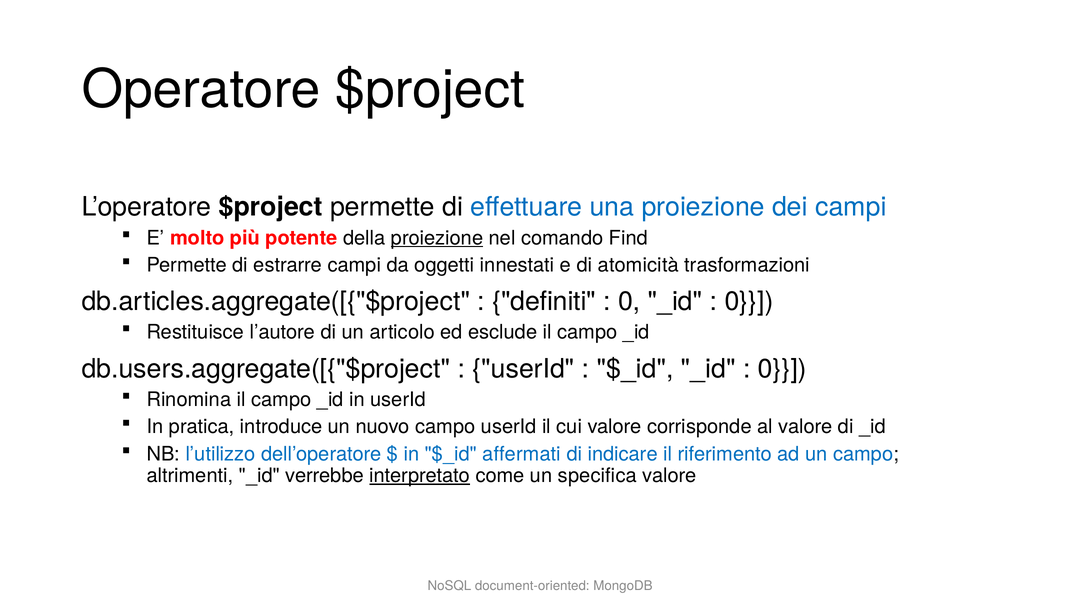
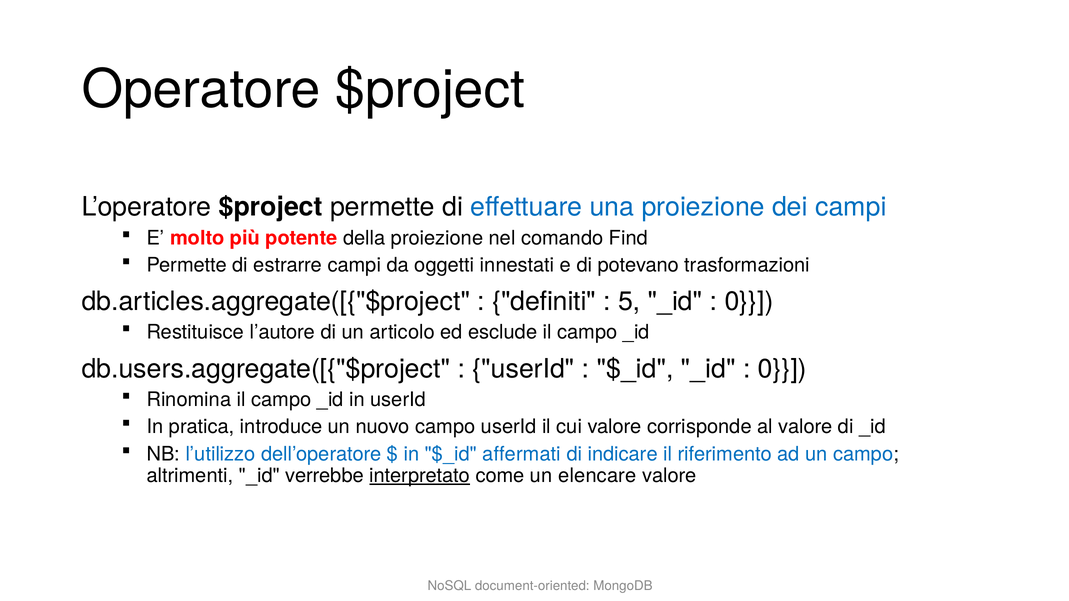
proiezione at (437, 238) underline: present -> none
atomicità: atomicità -> potevano
0 at (629, 302): 0 -> 5
specifica: specifica -> elencare
